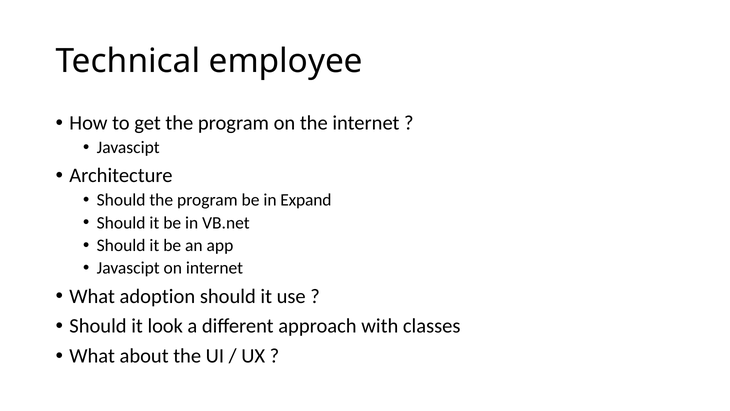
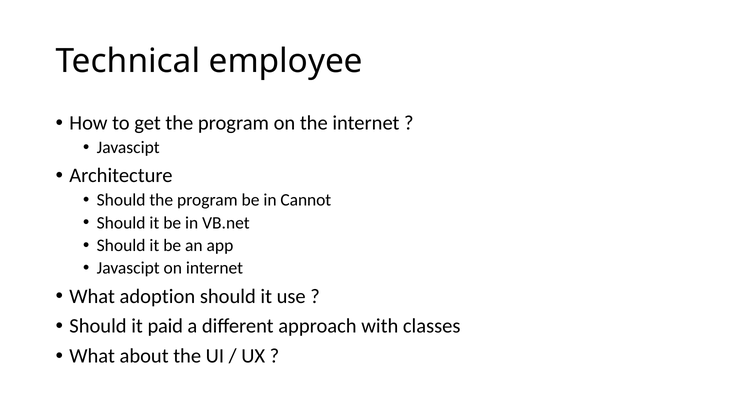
Expand: Expand -> Cannot
look: look -> paid
